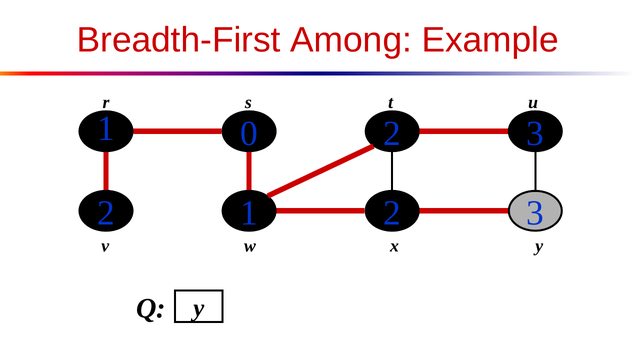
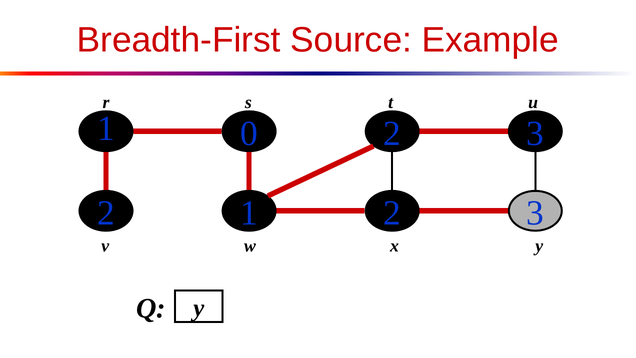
Among: Among -> Source
